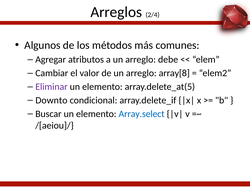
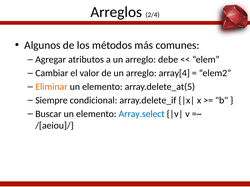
array[8: array[8 -> array[4
Eliminar colour: purple -> orange
Downto: Downto -> Siempre
